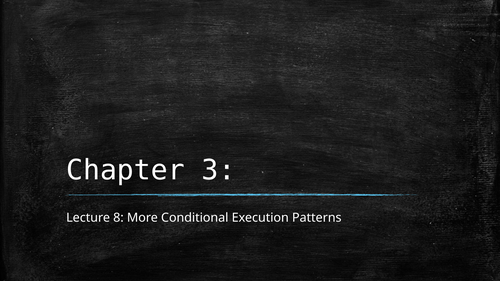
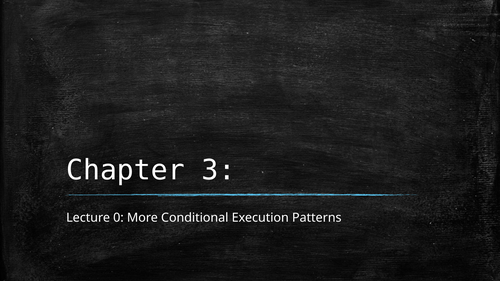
8: 8 -> 0
